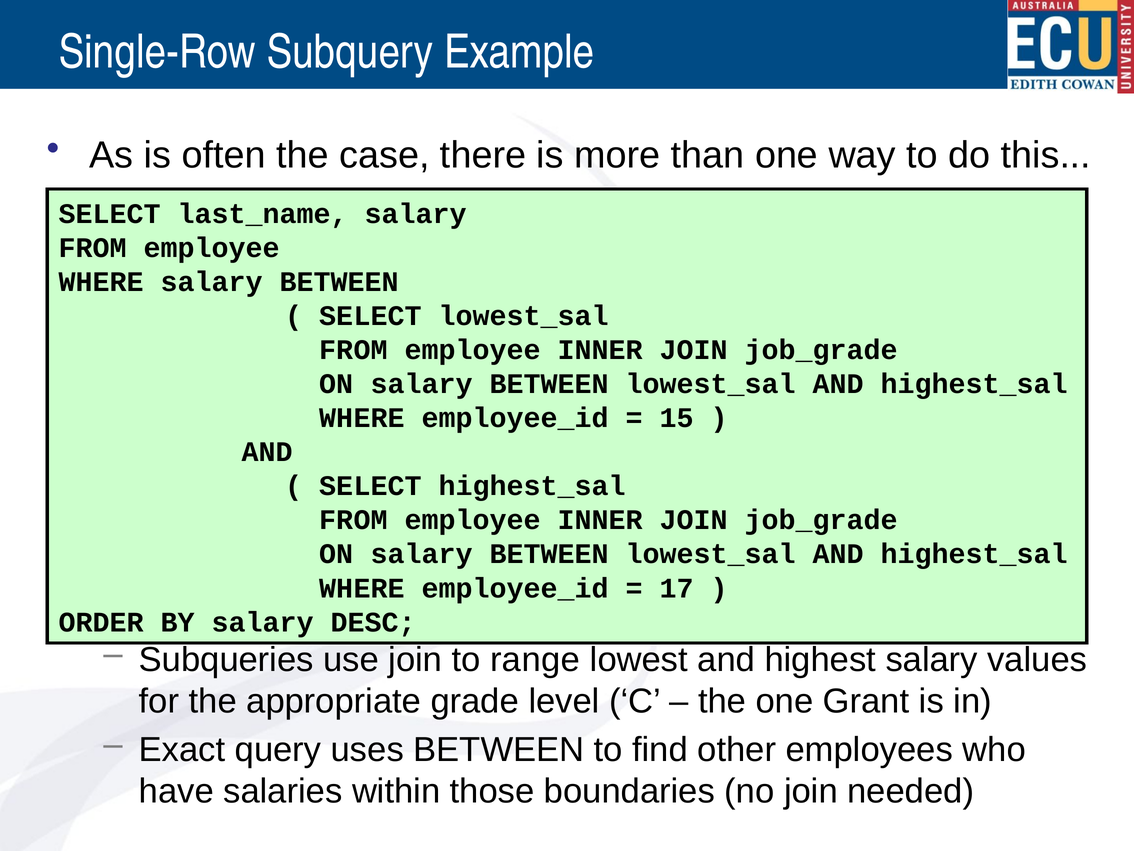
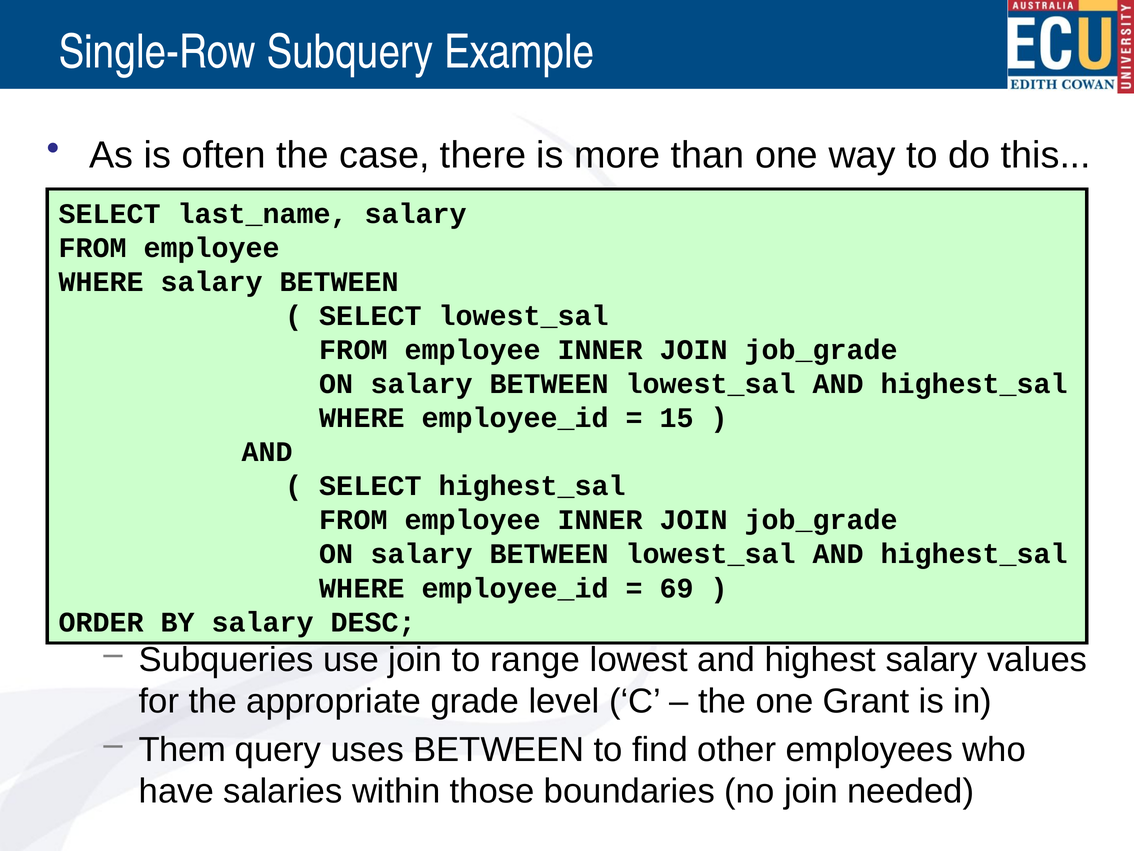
17: 17 -> 69
Exact: Exact -> Them
